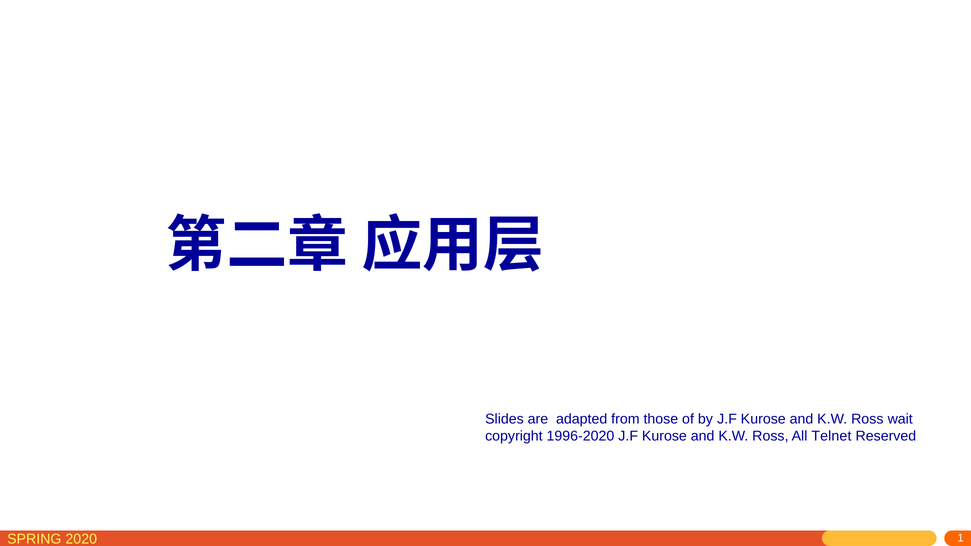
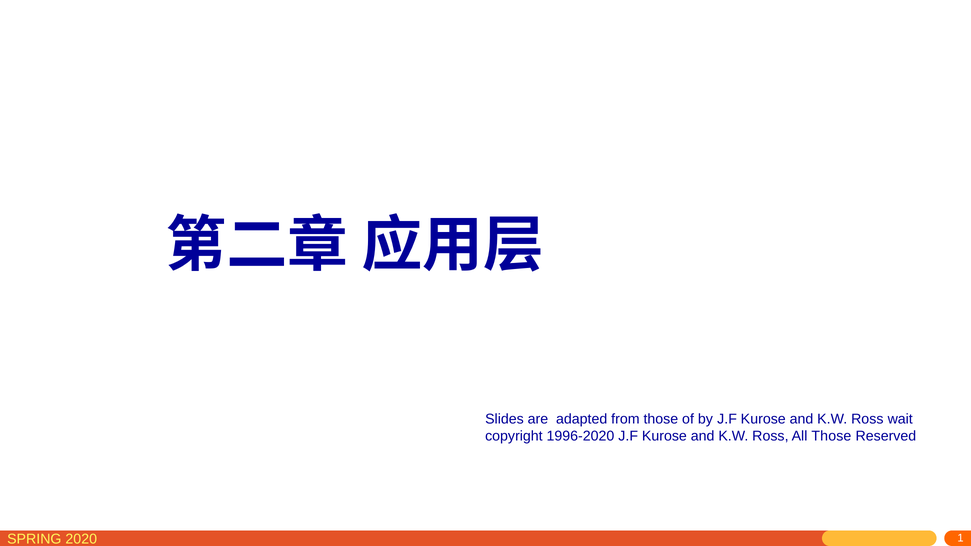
All Telnet: Telnet -> Those
